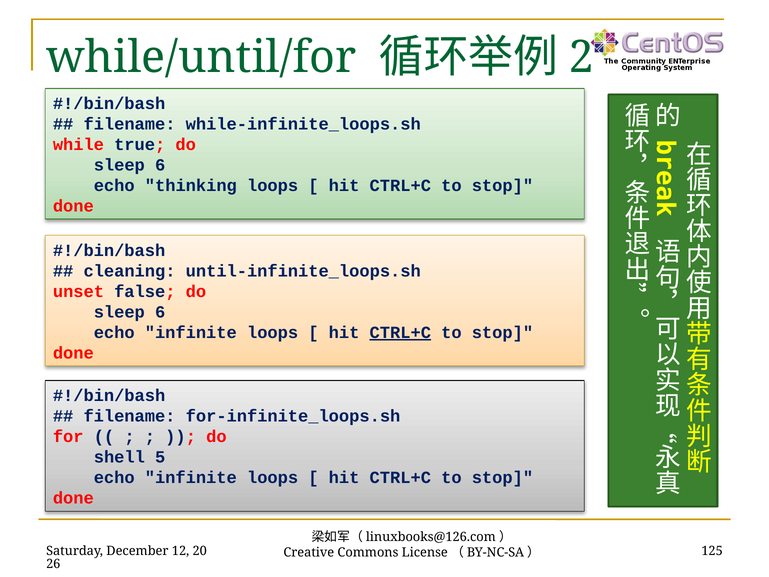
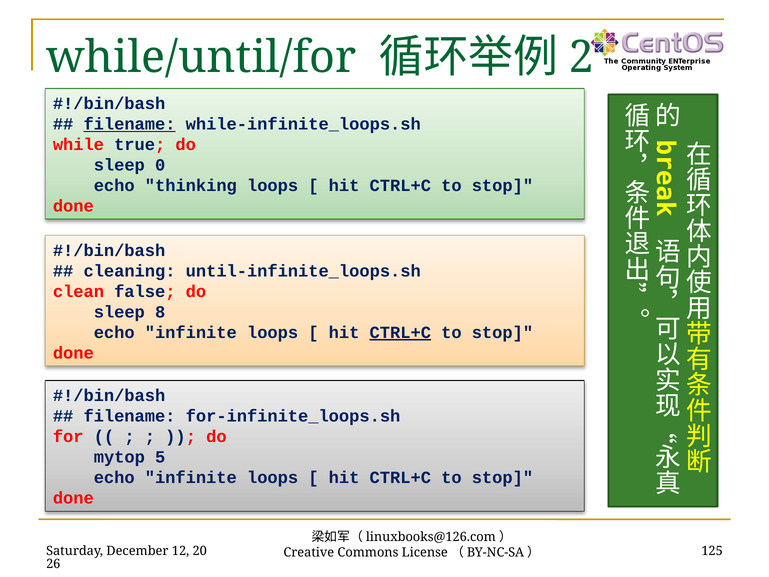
filename at (130, 124) underline: none -> present
6 at (160, 165): 6 -> 0
unset: unset -> clean
6 at (160, 312): 6 -> 8
shell: shell -> mytop
